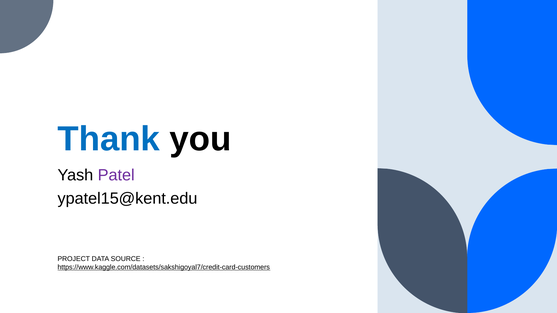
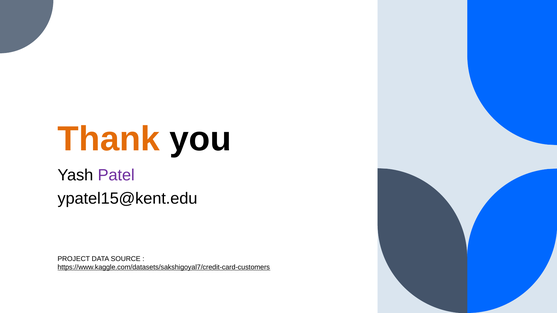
Thank colour: blue -> orange
